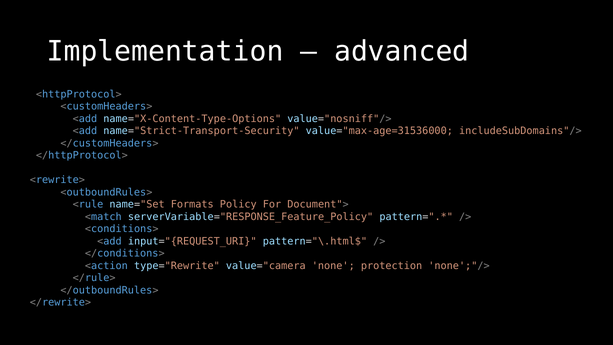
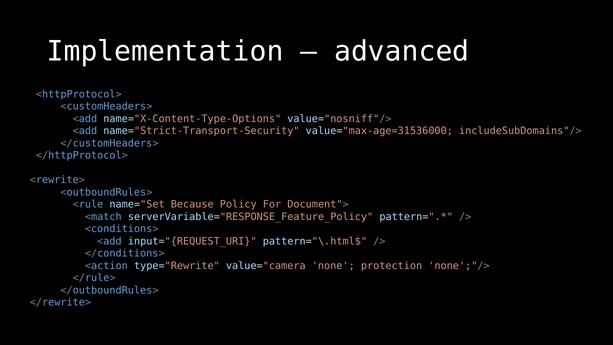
Formats: Formats -> Because
